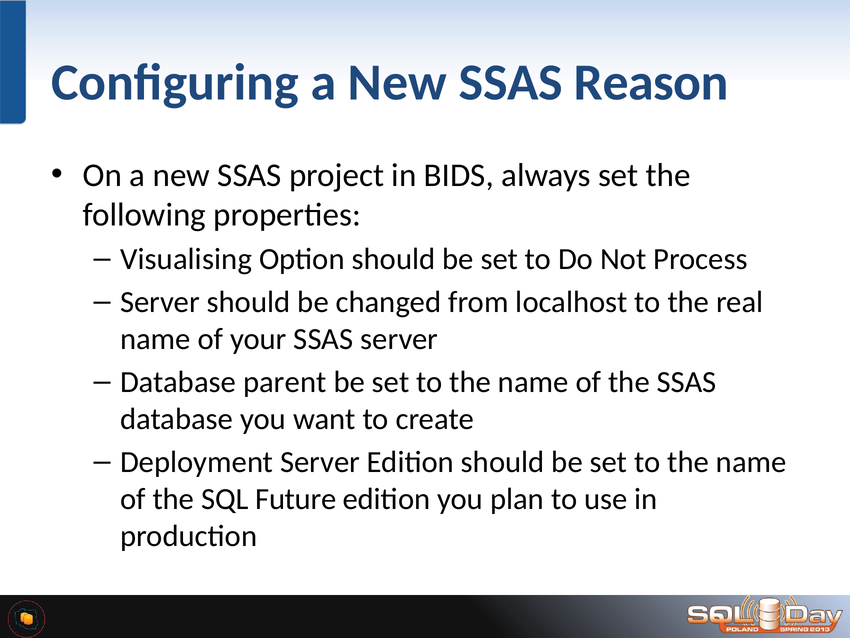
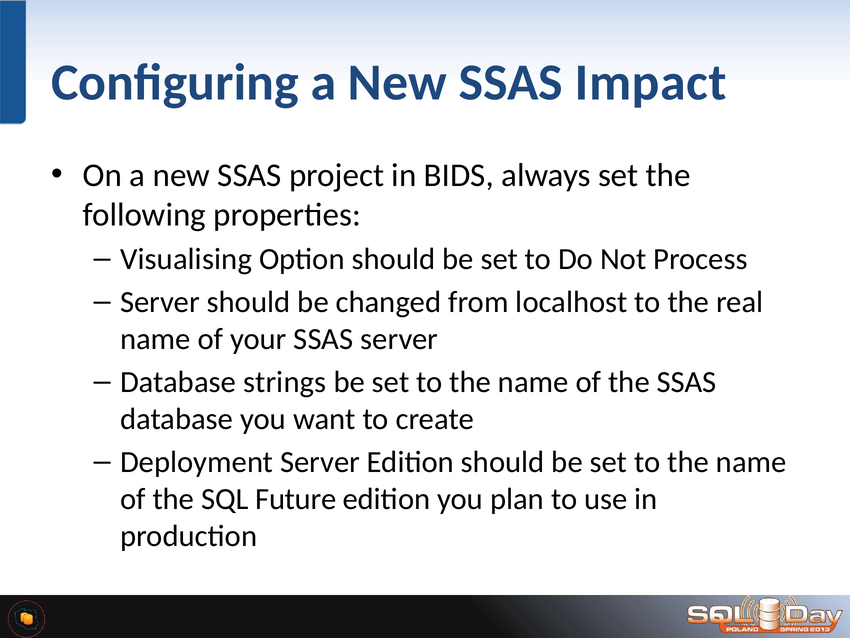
Reason: Reason -> Impact
parent: parent -> strings
